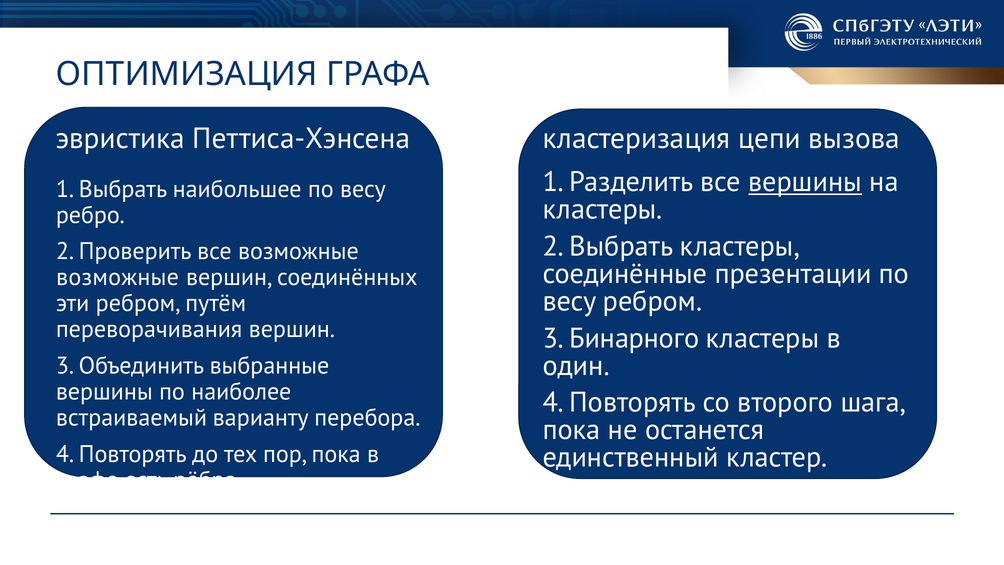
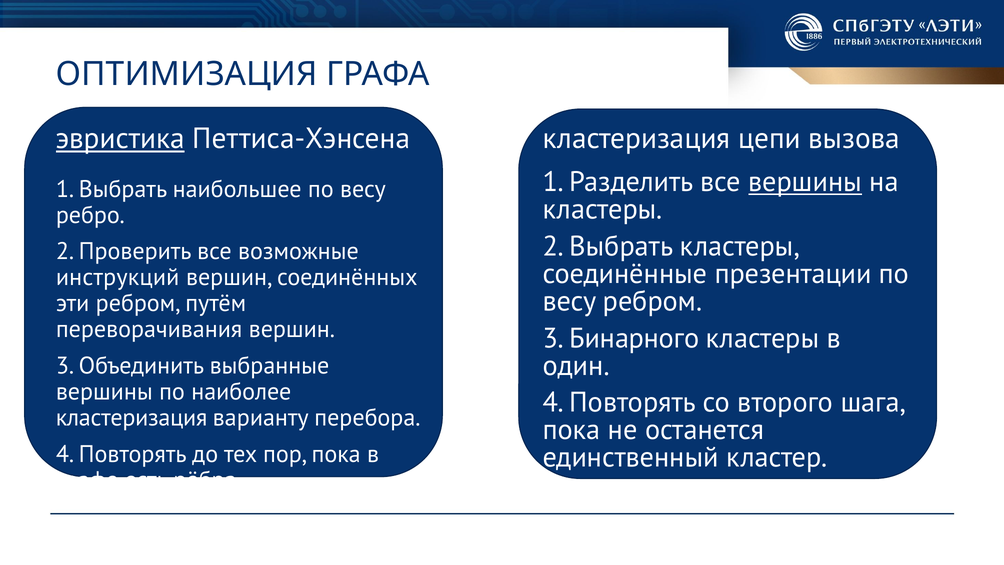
эвристика underline: none -> present
возможные at (118, 277): возможные -> инструкций
встраиваемый at (131, 418): встраиваемый -> кластеризация
